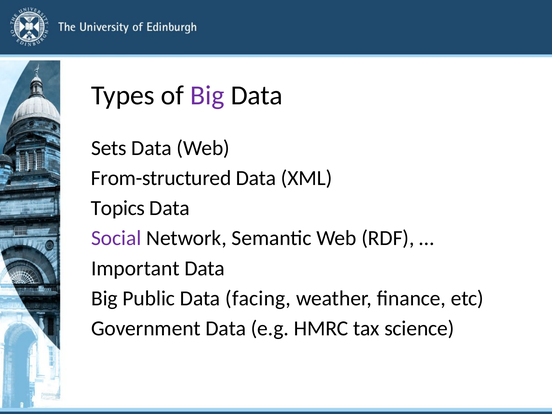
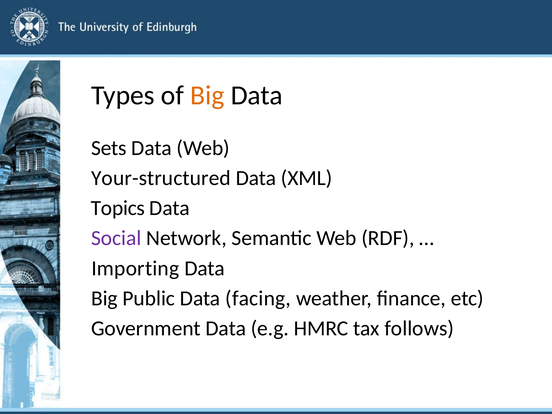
Big at (207, 95) colour: purple -> orange
From-structured: From-structured -> Your-structured
Important: Important -> Importing
science: science -> follows
